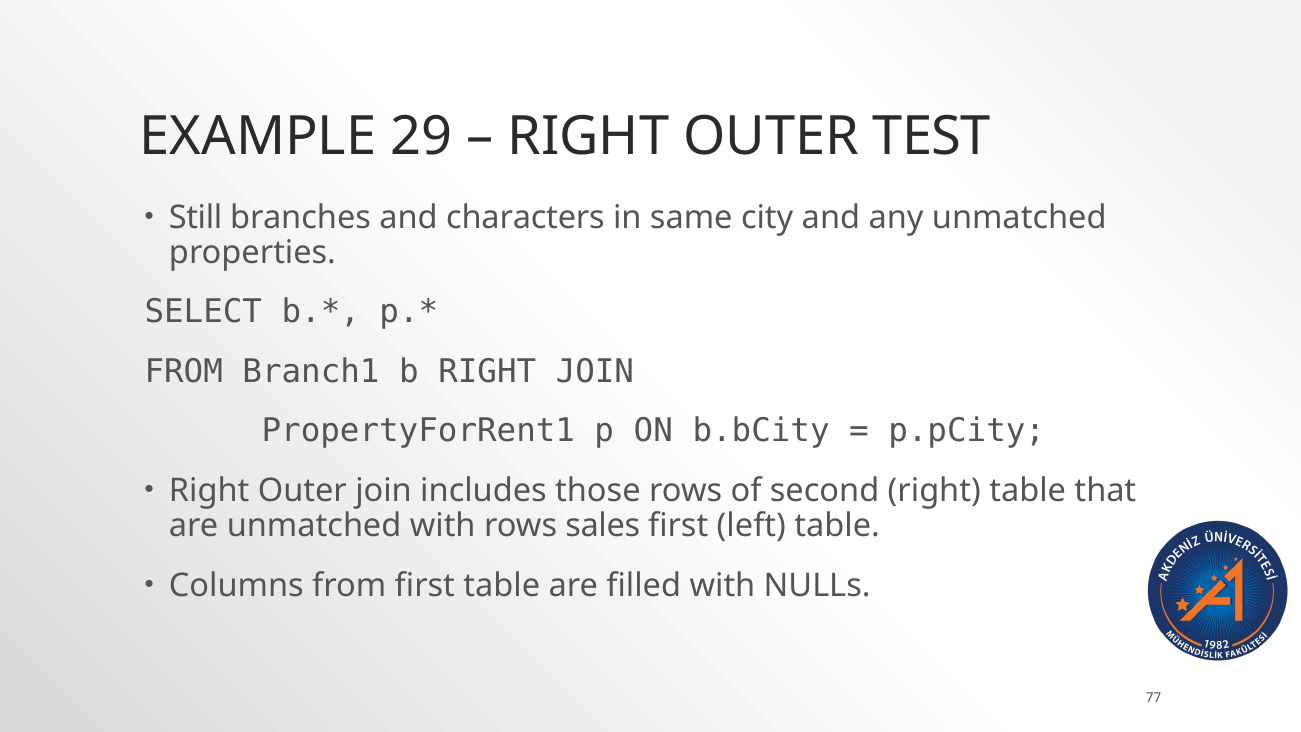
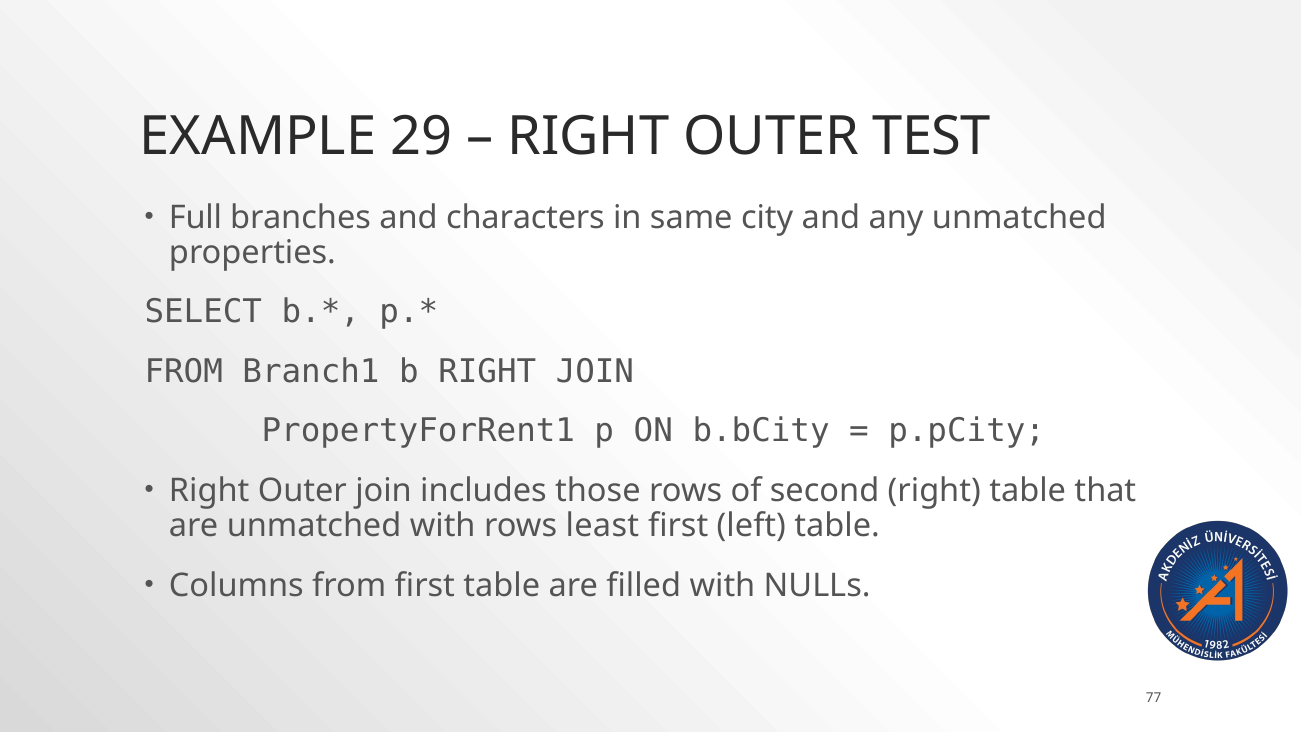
Still: Still -> Full
sales: sales -> least
